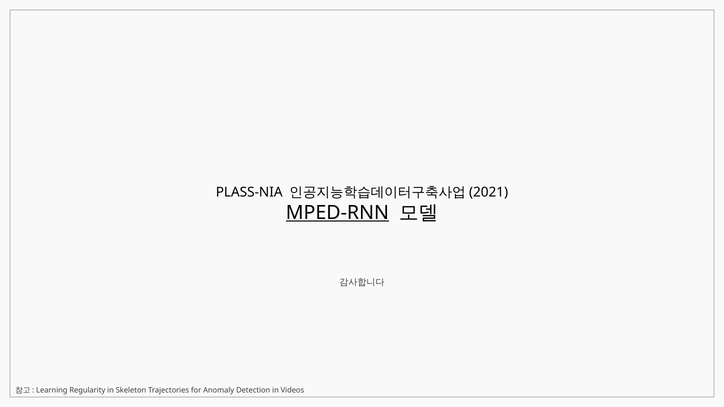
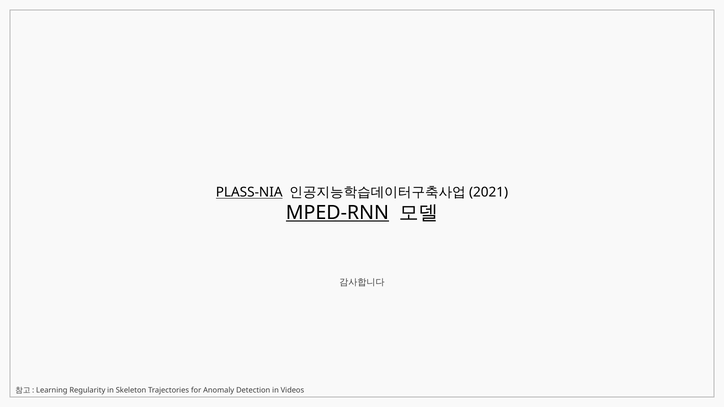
PLASS-NIA underline: none -> present
